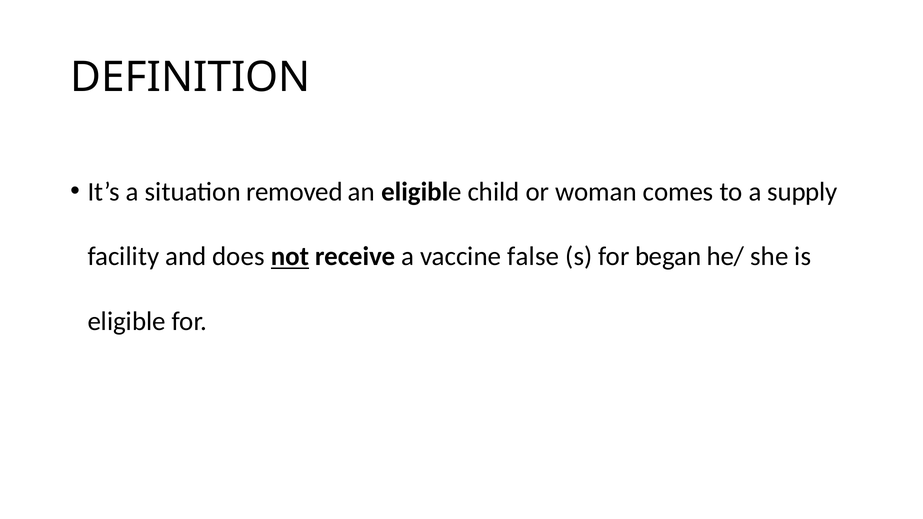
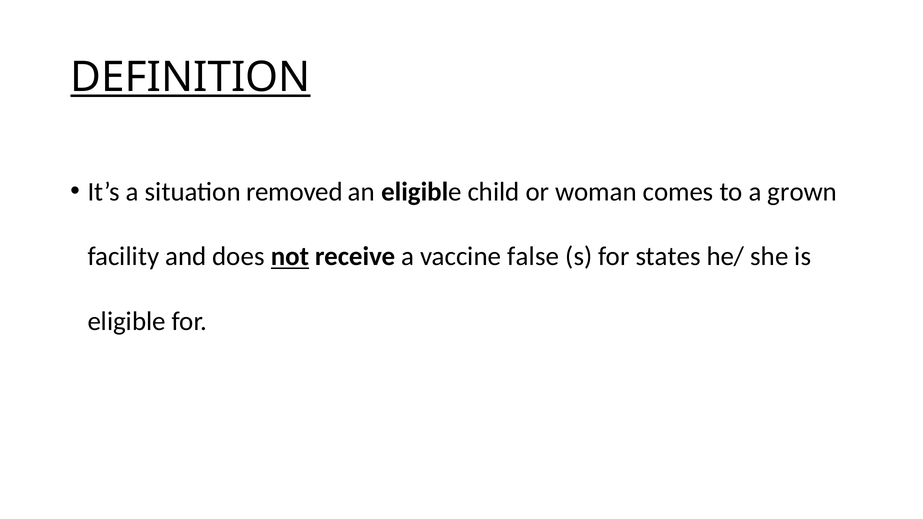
DEFINITION underline: none -> present
supply: supply -> grown
began: began -> states
